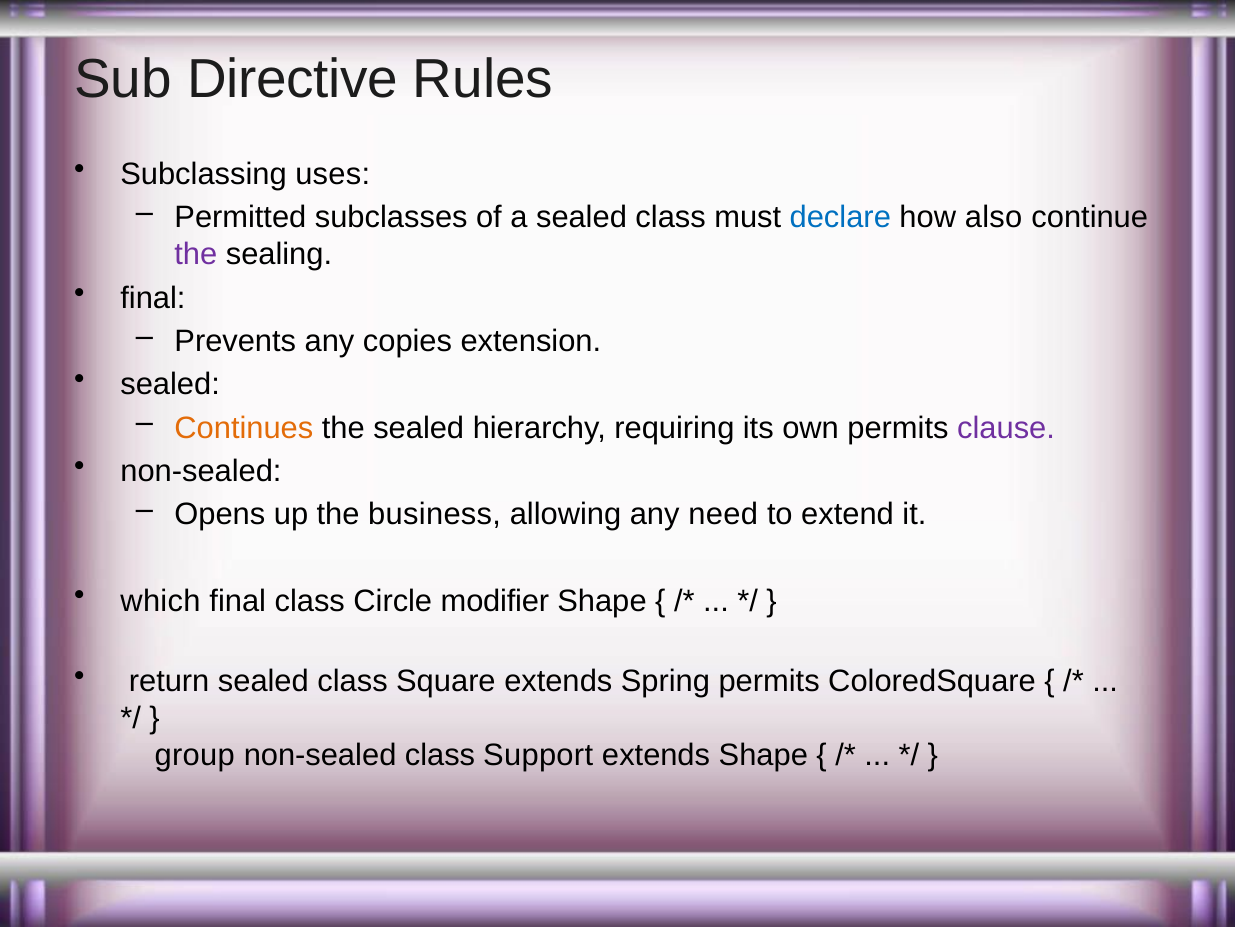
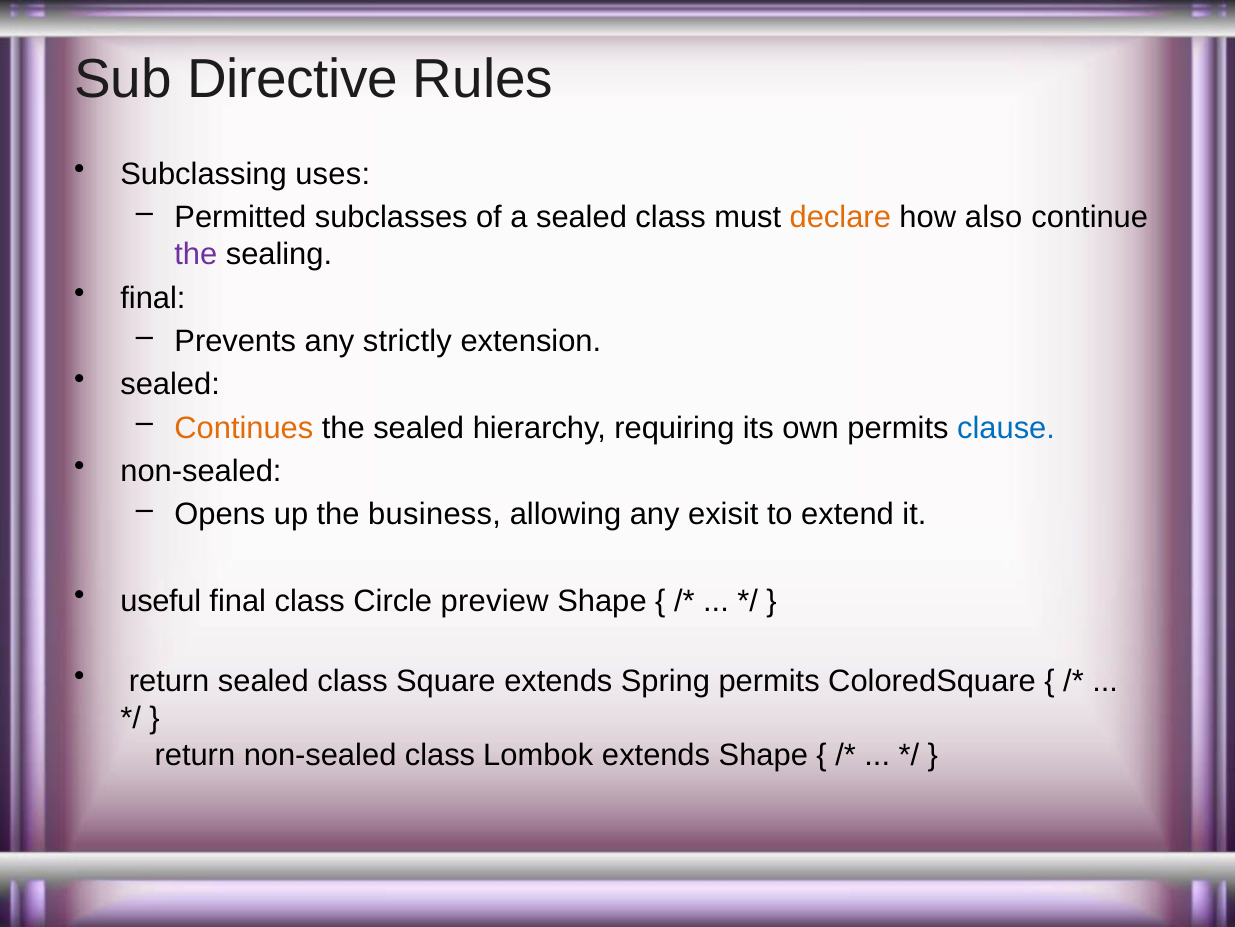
declare colour: blue -> orange
copies: copies -> strictly
clause colour: purple -> blue
need: need -> exisit
which: which -> useful
modifier: modifier -> preview
group at (195, 755): group -> return
Support: Support -> Lombok
